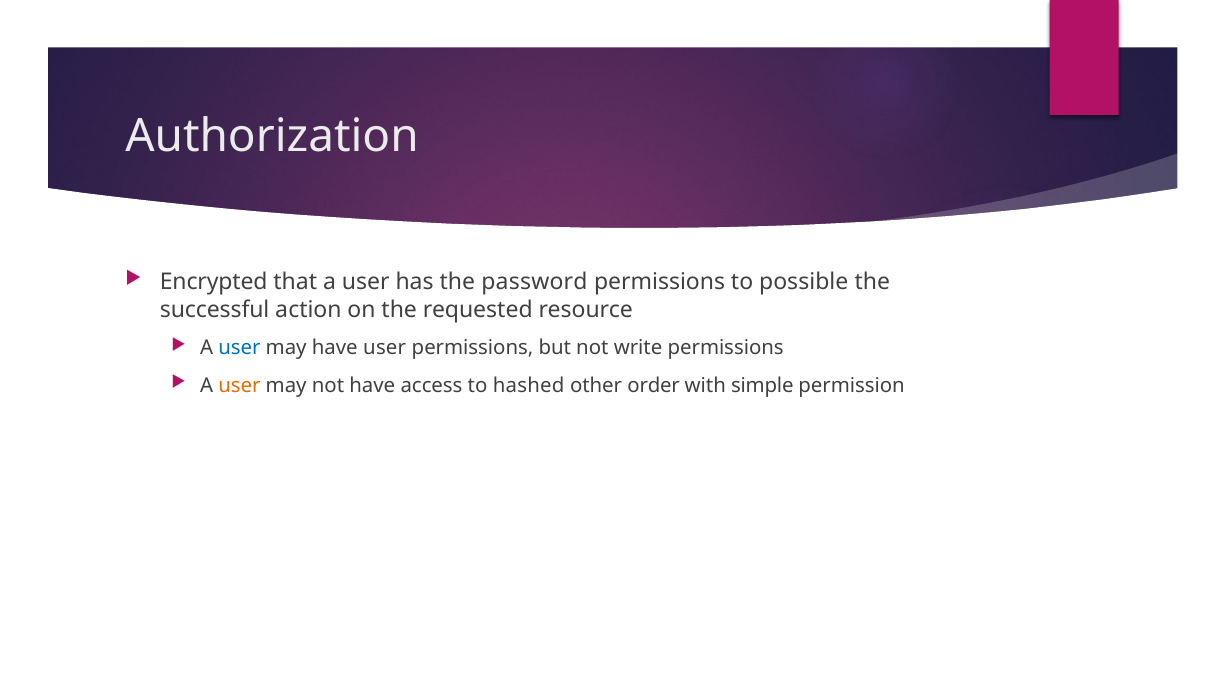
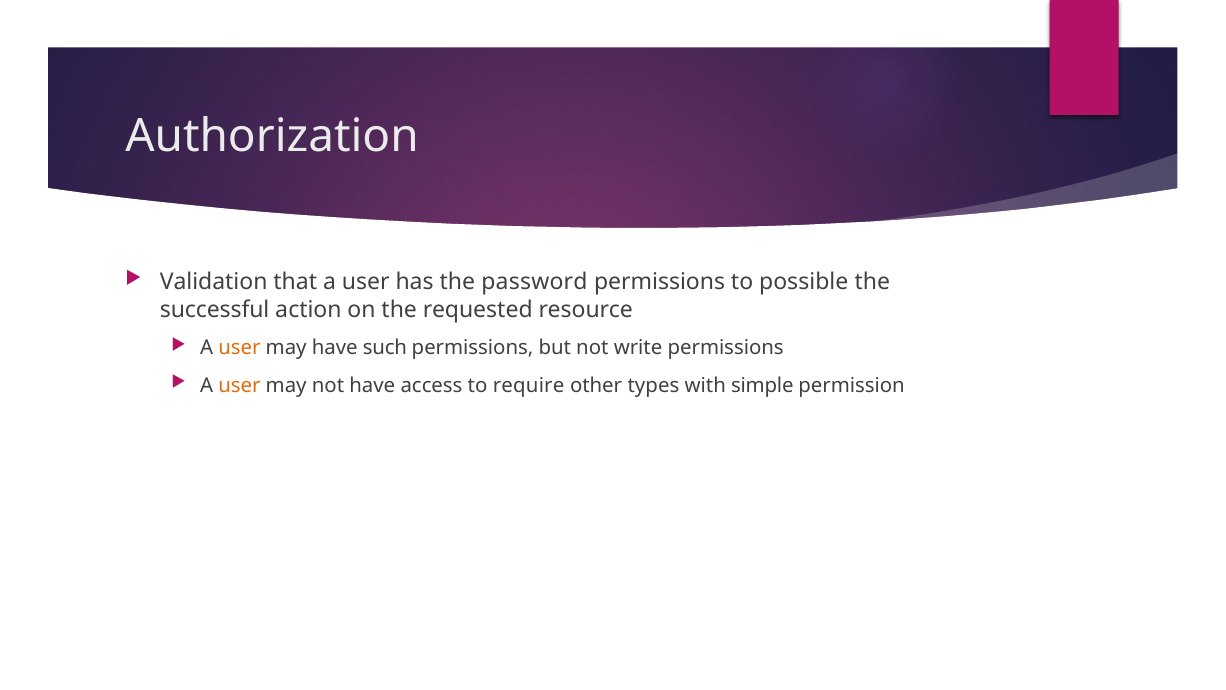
Encrypted: Encrypted -> Validation
user at (239, 348) colour: blue -> orange
have user: user -> such
hashed: hashed -> require
order: order -> types
